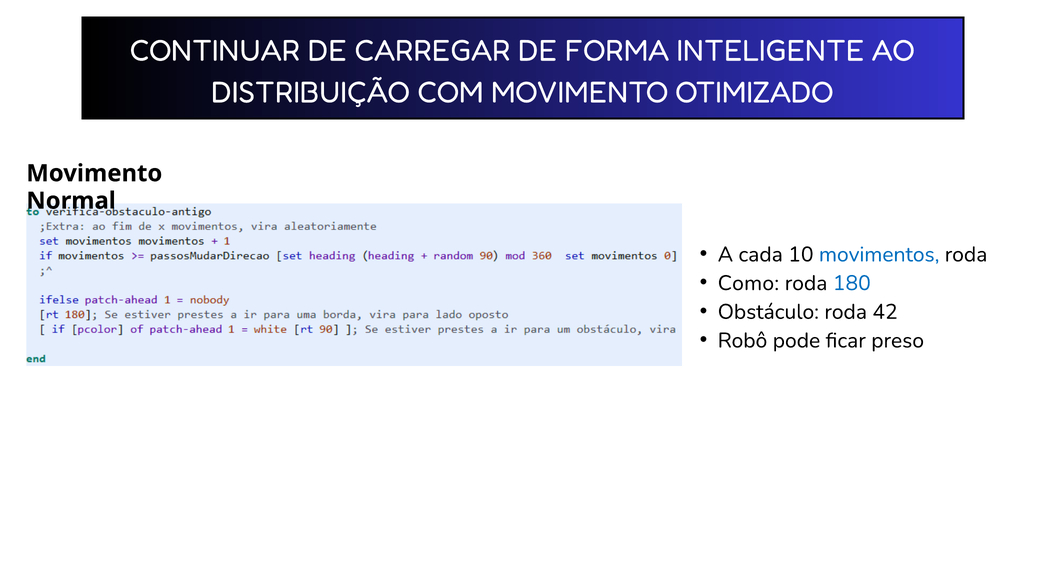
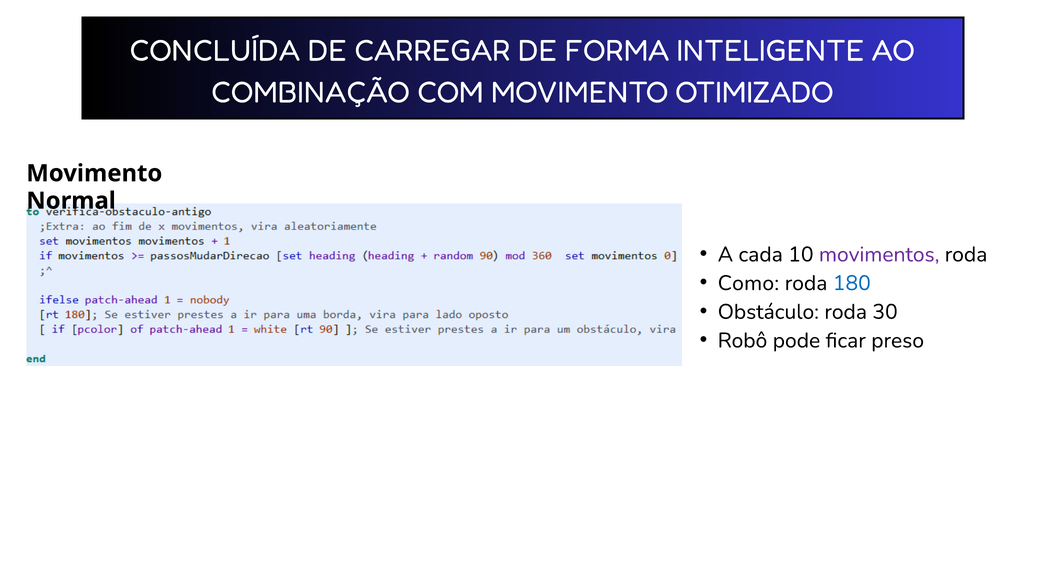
CONTINUAR: CONTINUAR -> CONCLUÍDA
DISTRIBUIÇÃO: DISTRIBUIÇÃO -> COMBINAÇÃO
movimentos colour: blue -> purple
42: 42 -> 30
